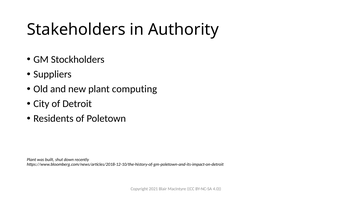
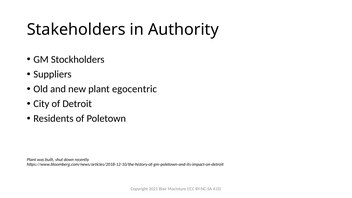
computing: computing -> egocentric
